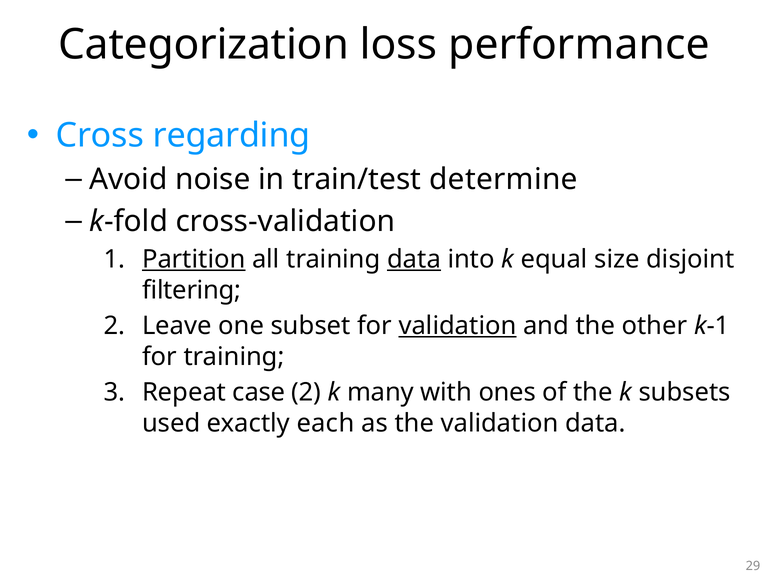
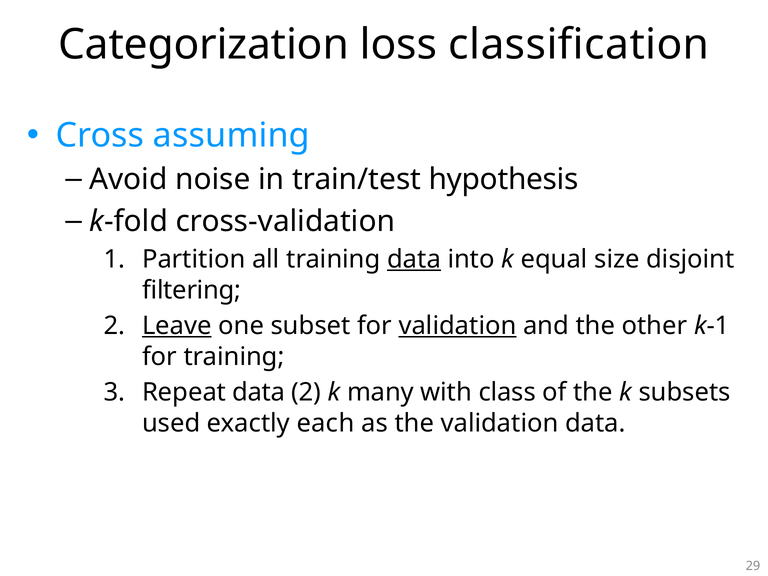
performance: performance -> classification
regarding: regarding -> assuming
determine: determine -> hypothesis
Partition underline: present -> none
Leave underline: none -> present
Repeat case: case -> data
ones: ones -> class
